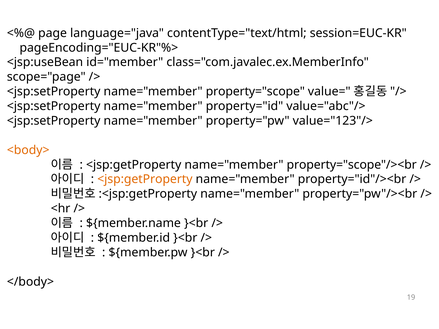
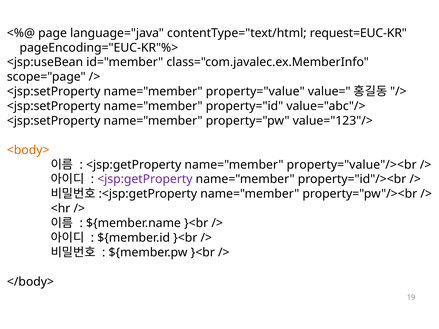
session=EUC-KR: session=EUC-KR -> request=EUC-KR
property="scope: property="scope -> property="value
property="scope"/><br: property="scope"/><br -> property="value"/><br
<jsp:getProperty at (145, 179) colour: orange -> purple
